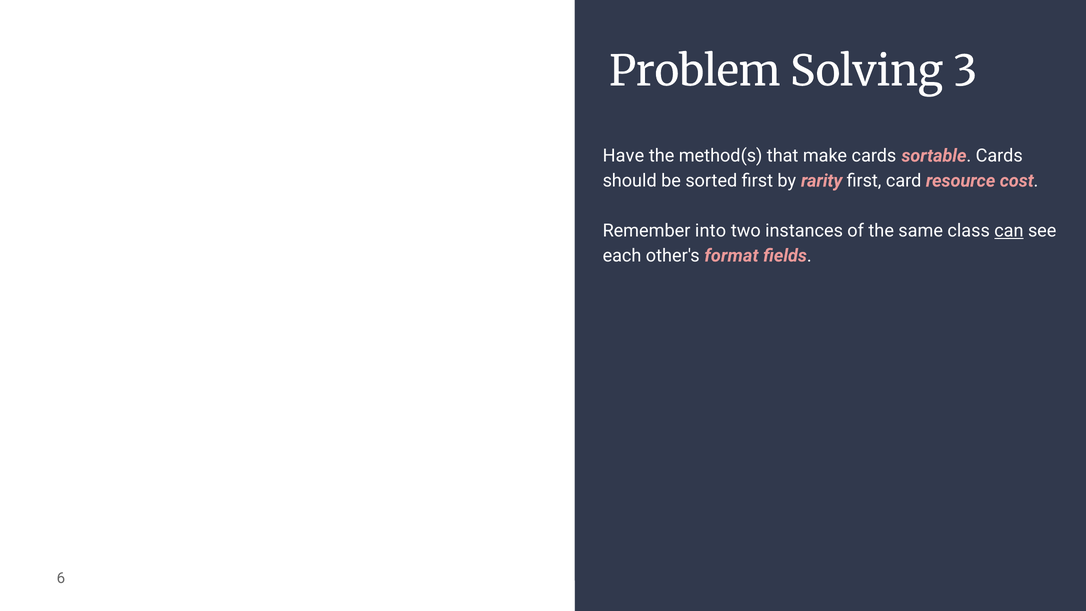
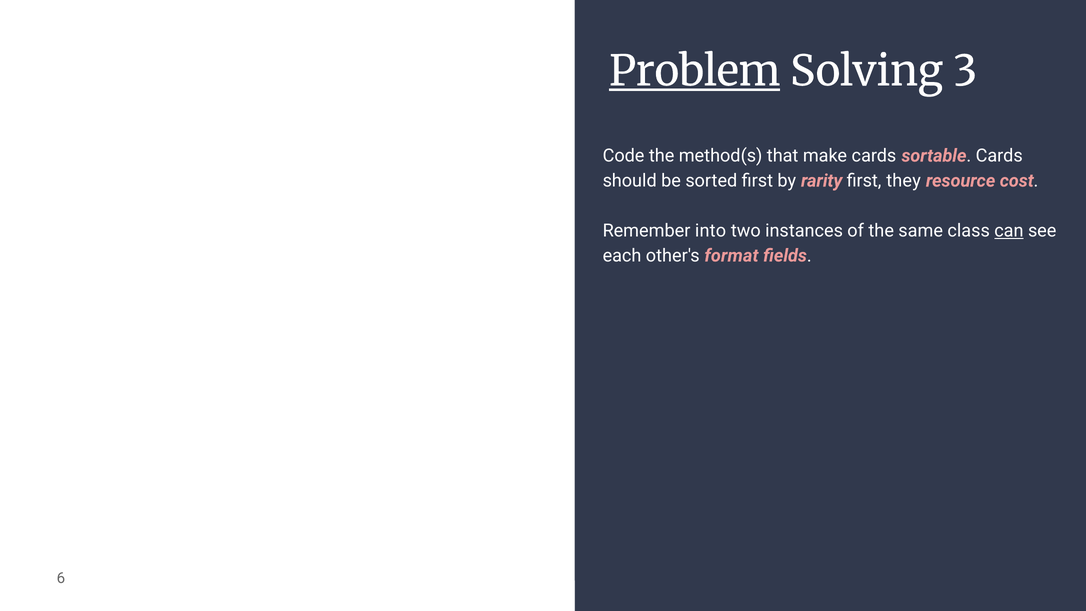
Problem underline: none -> present
Have: Have -> Code
card: card -> they
